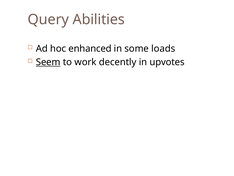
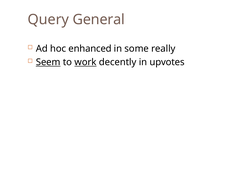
Abilities: Abilities -> General
loads: loads -> really
work underline: none -> present
